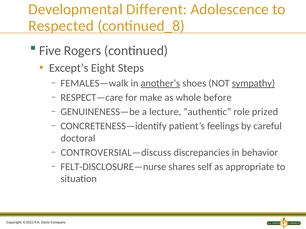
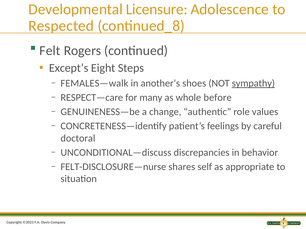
Different: Different -> Licensure
Five: Five -> Felt
another’s underline: present -> none
make: make -> many
lecture: lecture -> change
prized: prized -> values
CONTROVERSIAL—discuss: CONTROVERSIAL—discuss -> UNCONDITIONAL—discuss
